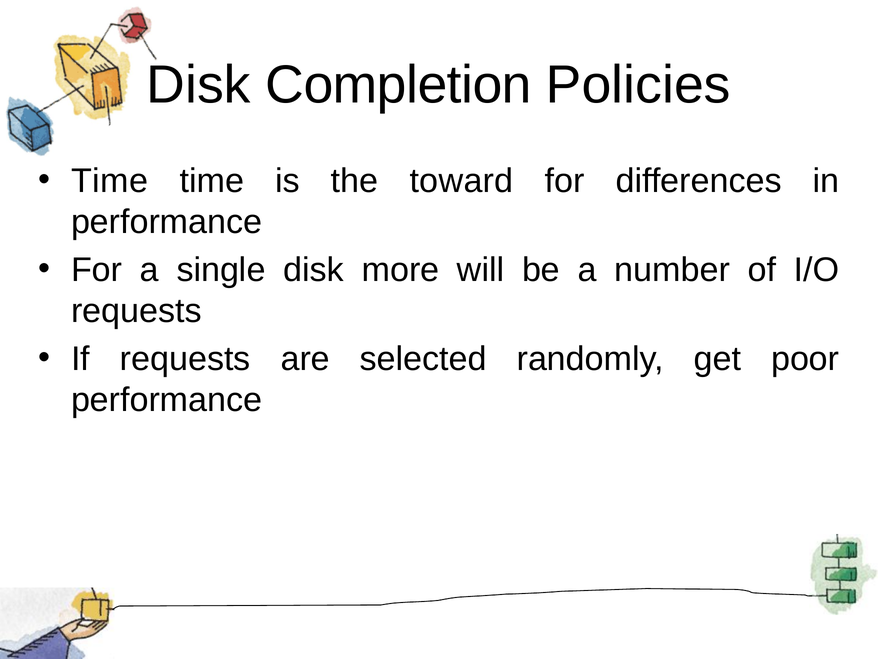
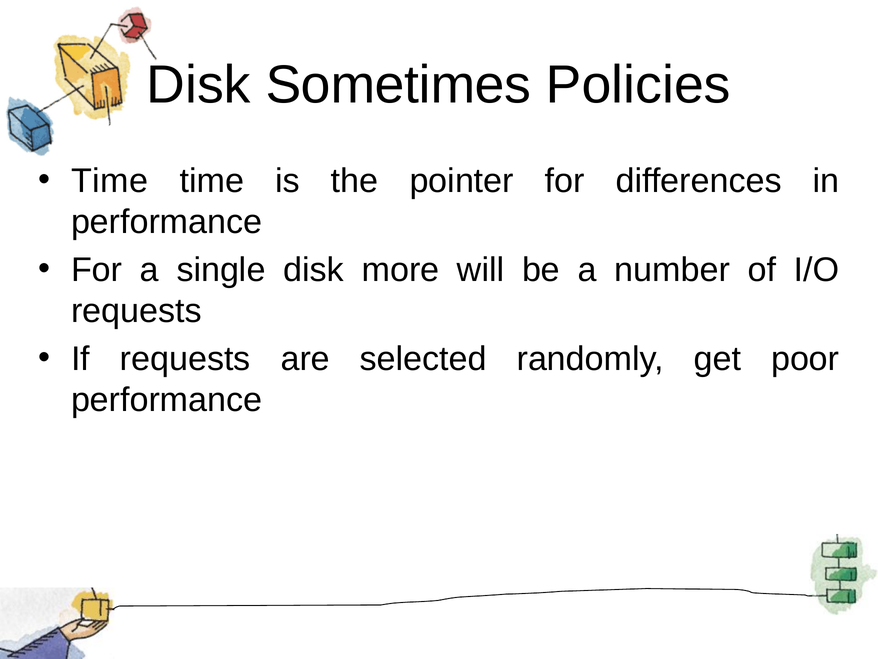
Completion: Completion -> Sometimes
toward: toward -> pointer
